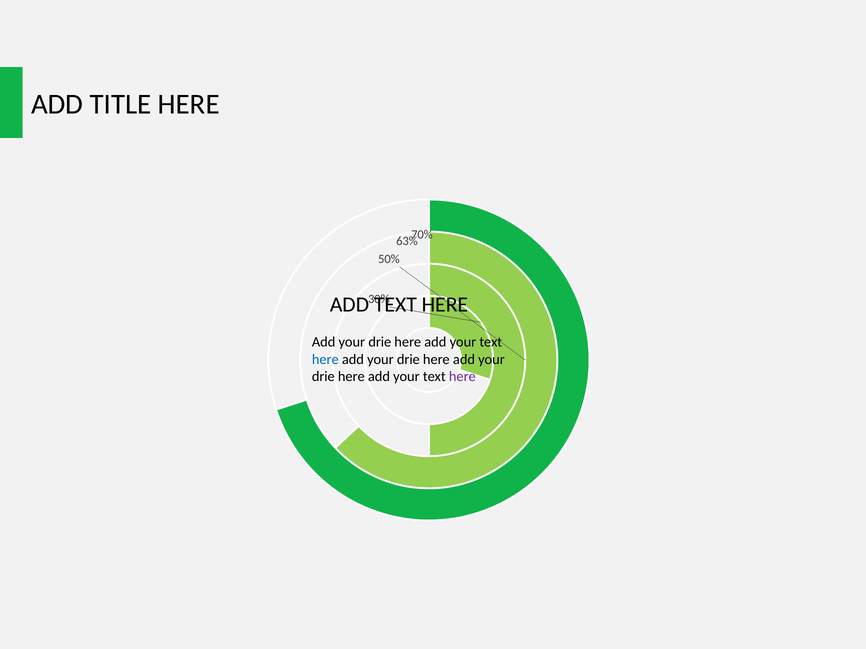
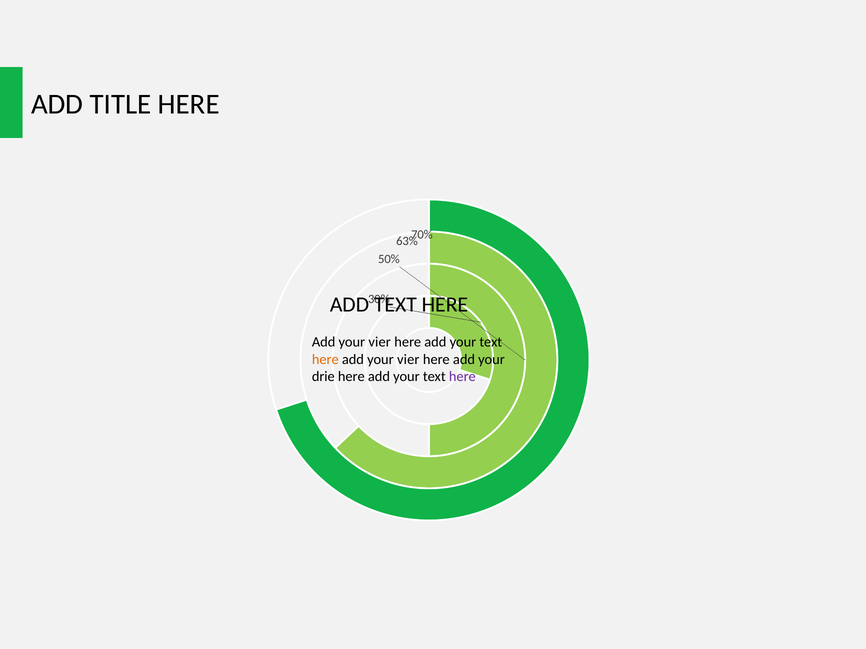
drie at (380, 342): drie -> vier
here at (325, 360) colour: blue -> orange
drie at (408, 360): drie -> vier
